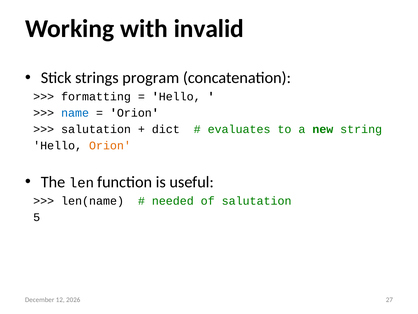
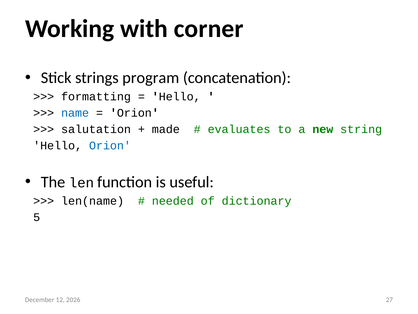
invalid: invalid -> corner
dict: dict -> made
Orion at (110, 145) colour: orange -> blue
of salutation: salutation -> dictionary
